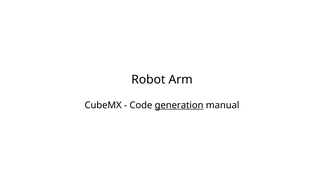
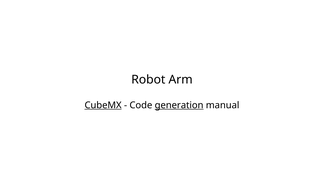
CubeMX underline: none -> present
